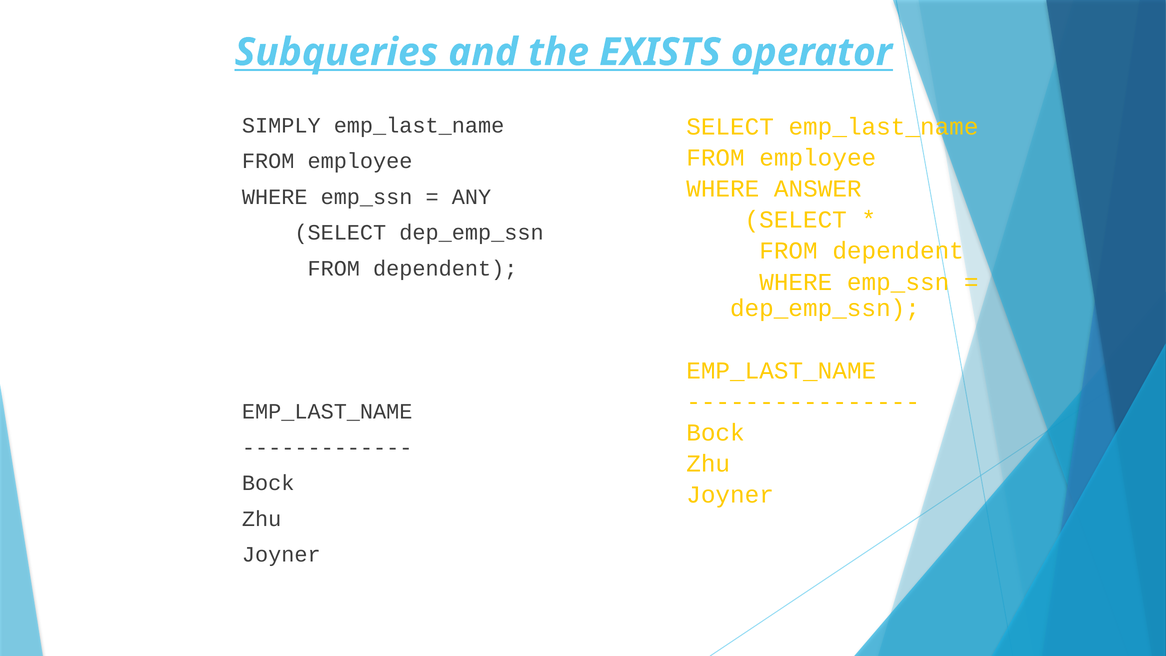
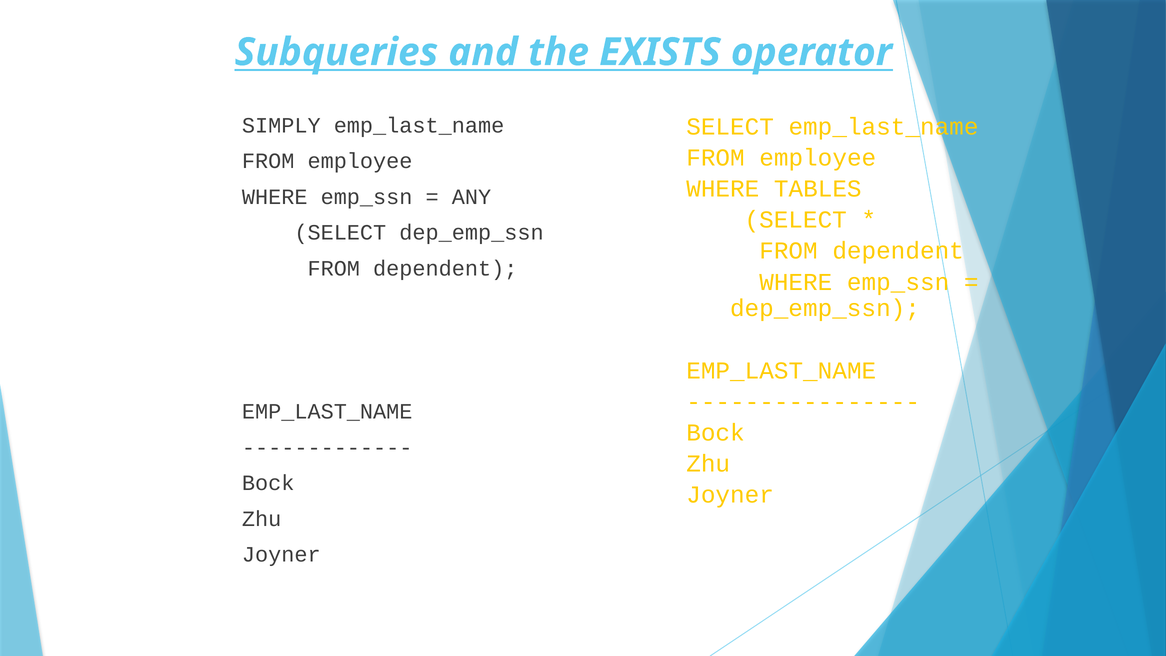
ANSWER: ANSWER -> TABLES
